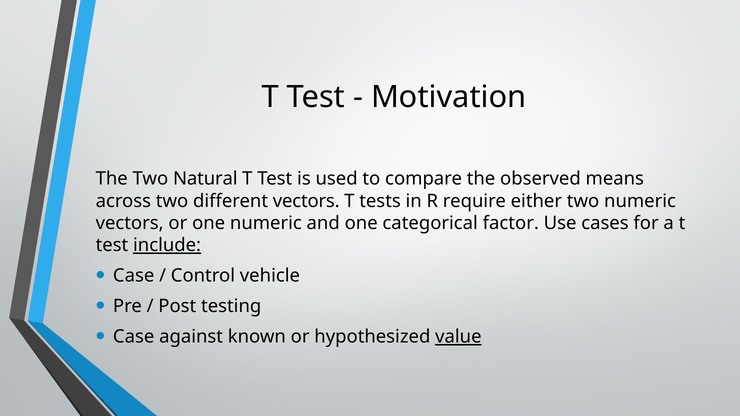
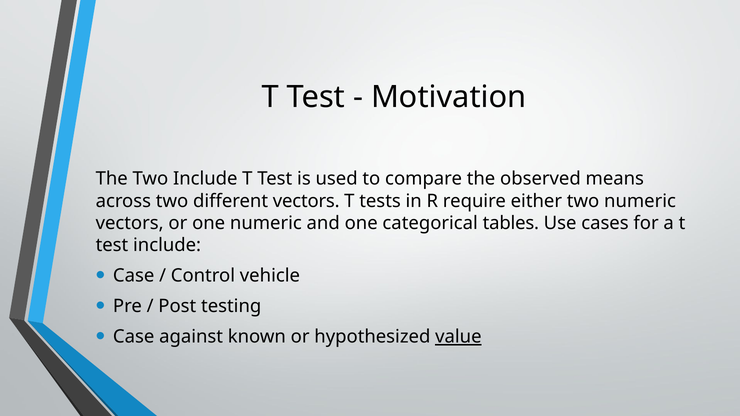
Two Natural: Natural -> Include
factor: factor -> tables
include at (167, 245) underline: present -> none
